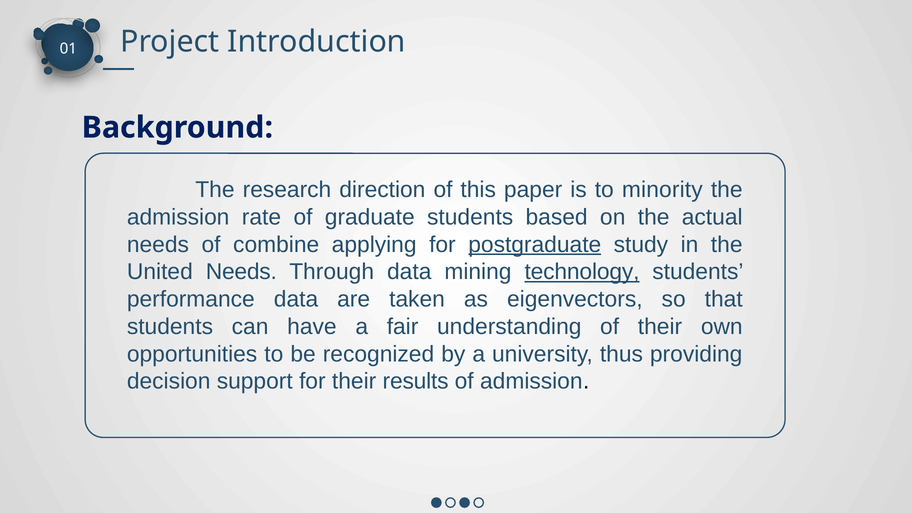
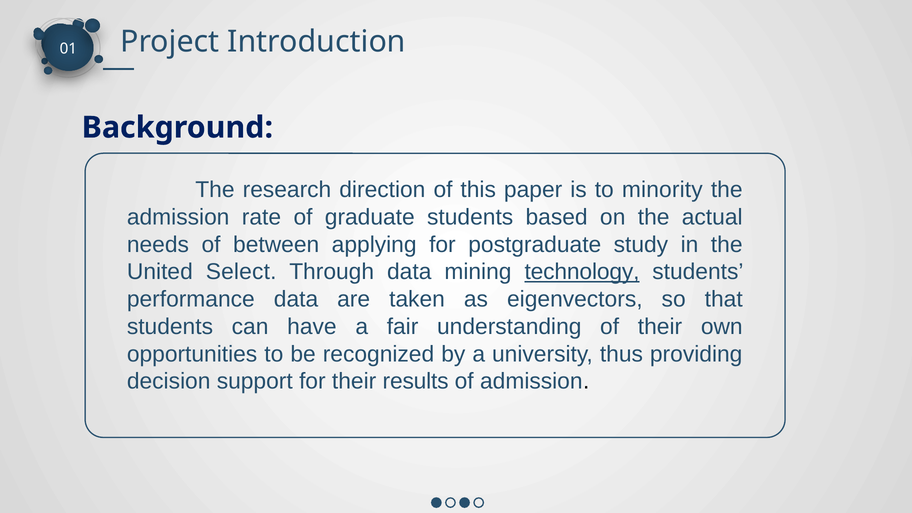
combine: combine -> between
postgraduate underline: present -> none
United Needs: Needs -> Select
